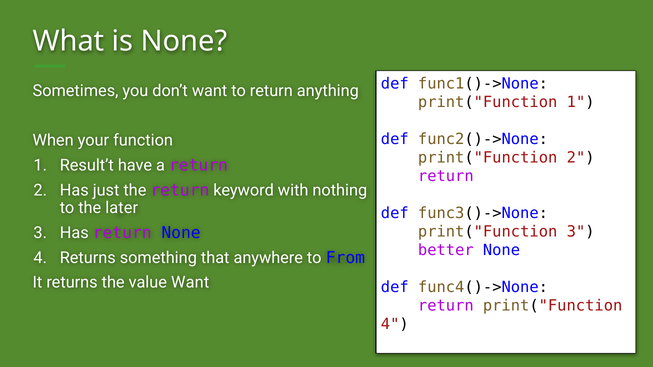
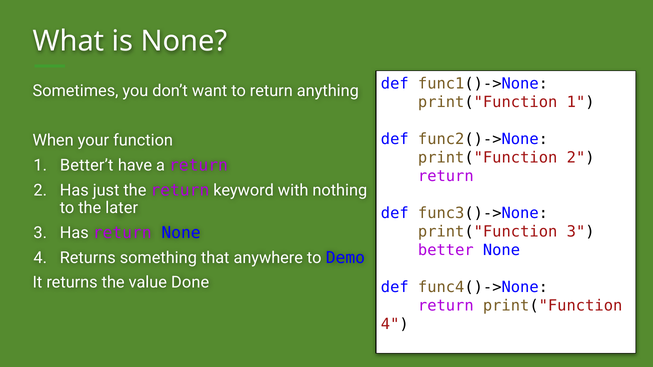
Result’t: Result’t -> Better’t
From: From -> Demo
value Want: Want -> Done
